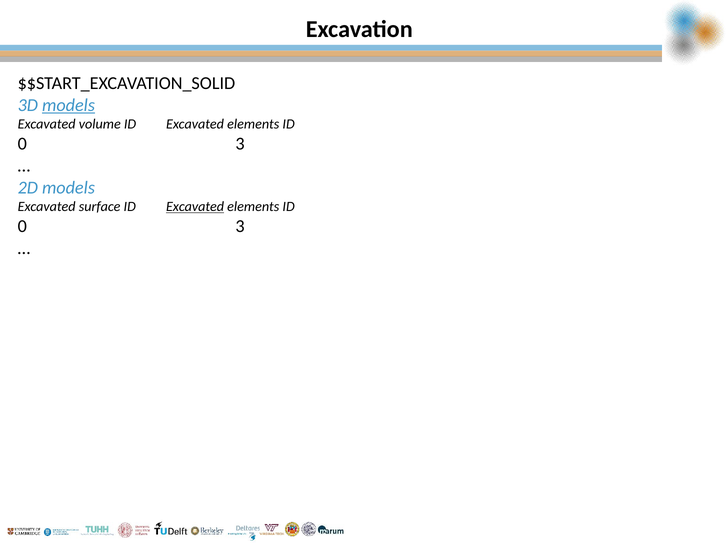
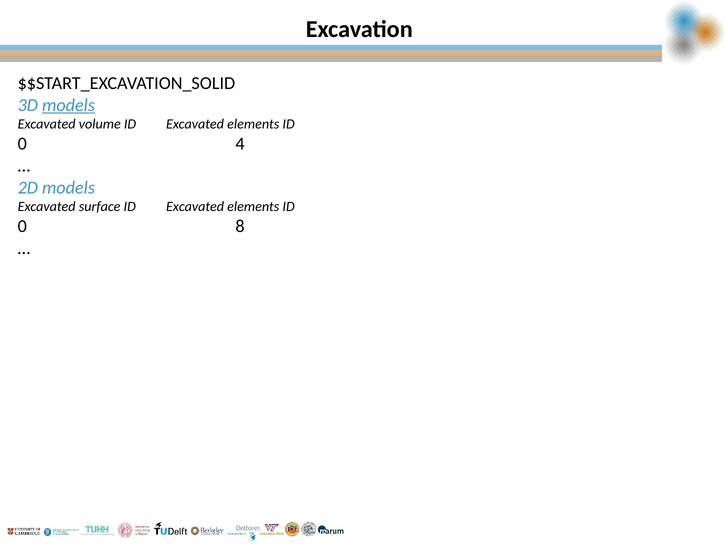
3 at (240, 144): 3 -> 4
Excavated at (195, 207) underline: present -> none
3 at (240, 226): 3 -> 8
